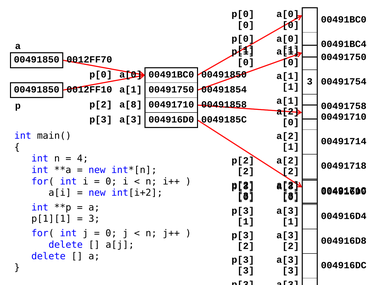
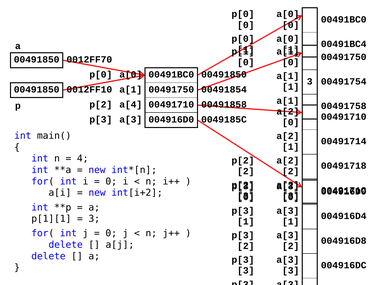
a[8: a[8 -> a[4
